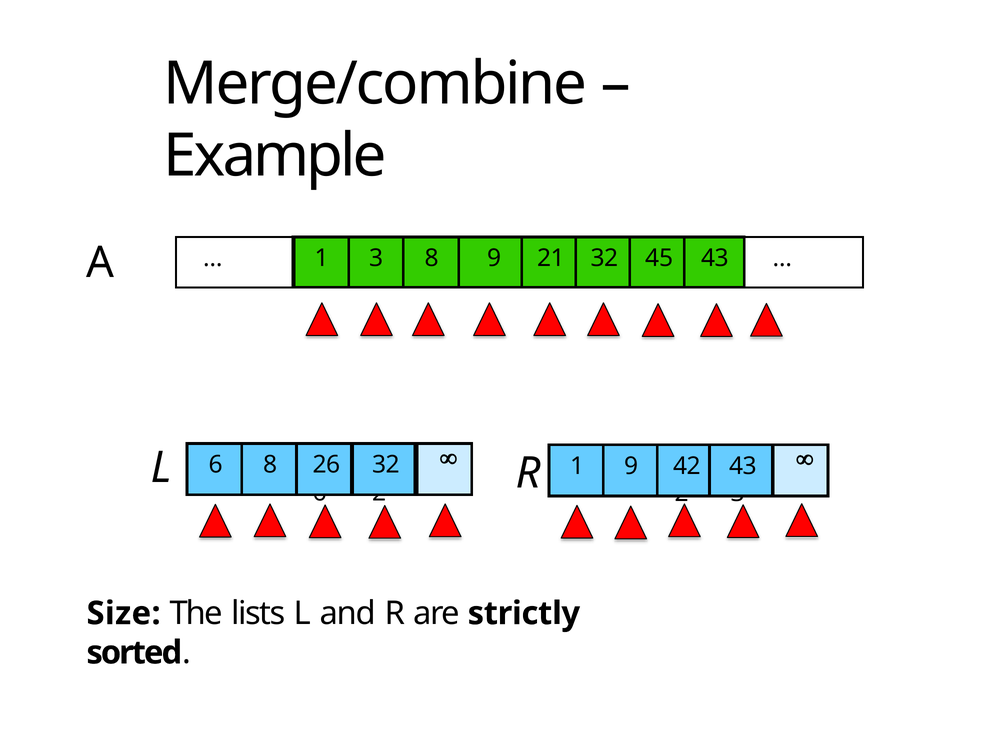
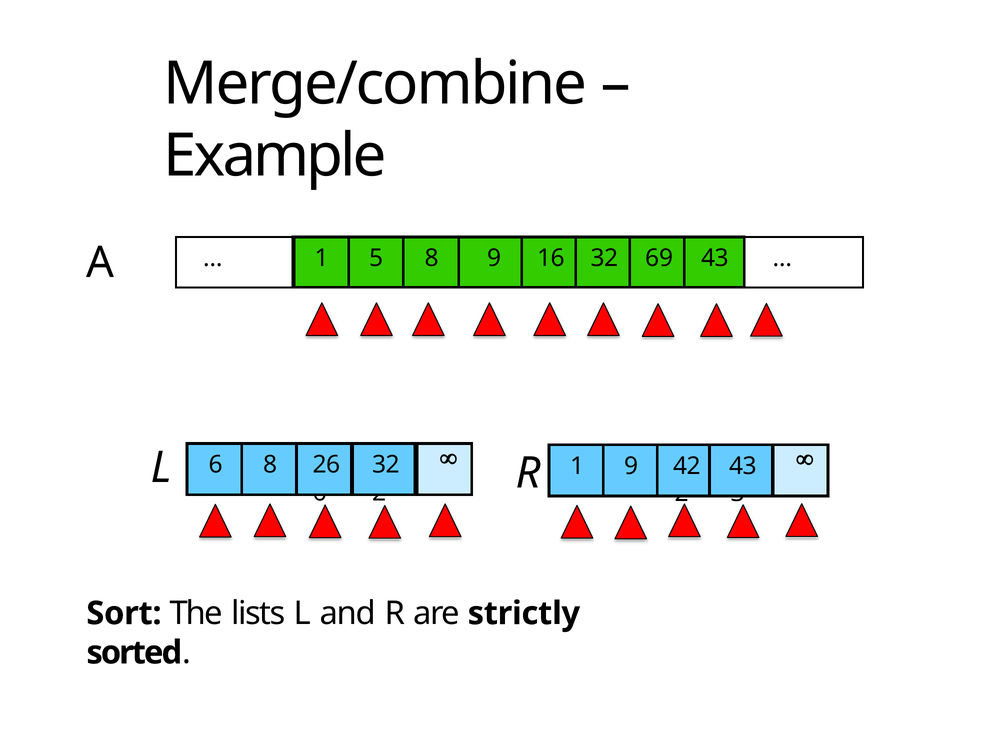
1 3: 3 -> 5
21: 21 -> 16
45: 45 -> 69
Size: Size -> Sort
